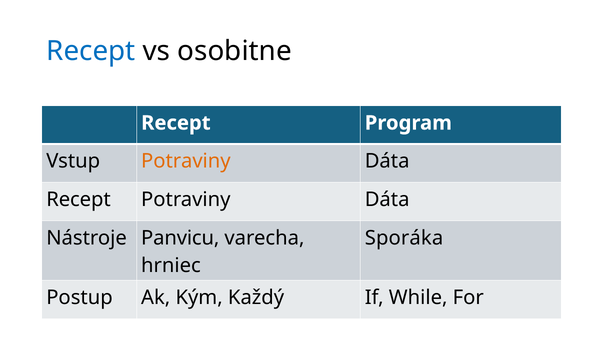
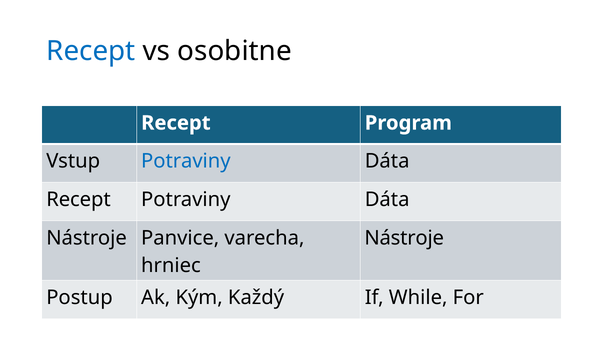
Potraviny at (186, 161) colour: orange -> blue
Panvicu: Panvicu -> Panvice
Sporáka at (404, 238): Sporáka -> Nástroje
